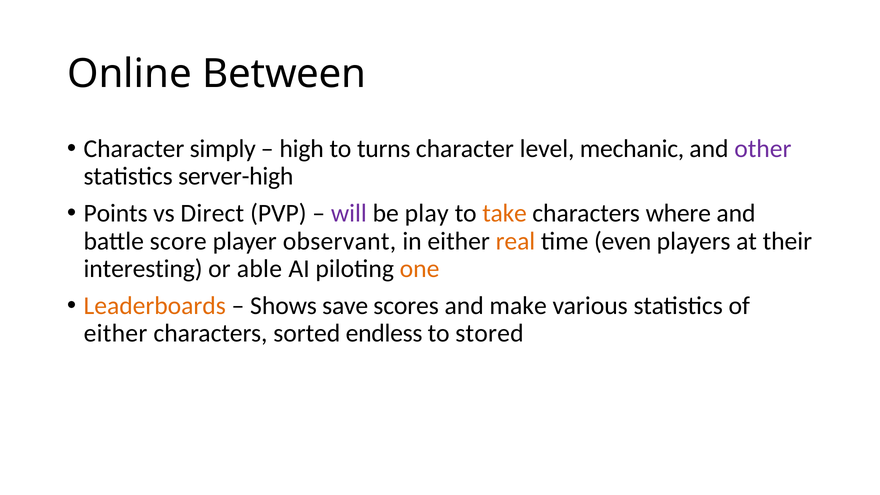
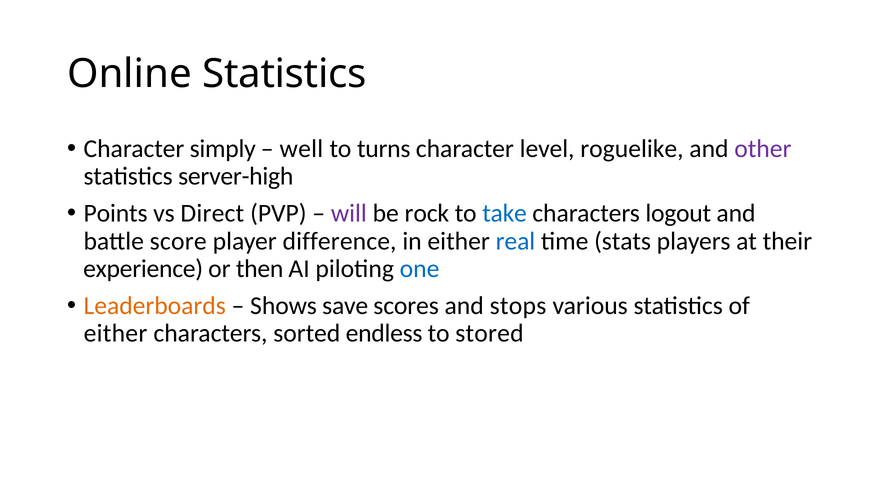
Online Between: Between -> Statistics
high: high -> well
mechanic: mechanic -> roguelike
play: play -> rock
take colour: orange -> blue
where: where -> logout
observant: observant -> difference
real colour: orange -> blue
even: even -> stats
interesting: interesting -> experience
able: able -> then
one colour: orange -> blue
make: make -> stops
